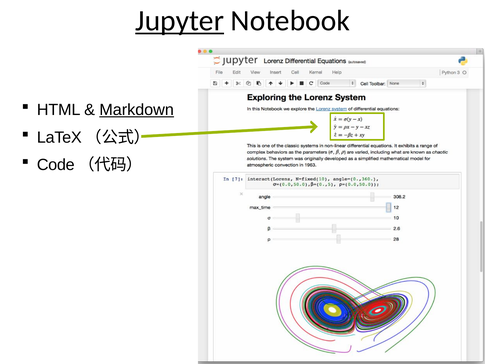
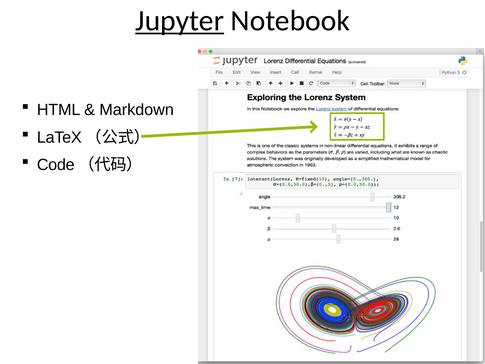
Markdown underline: present -> none
